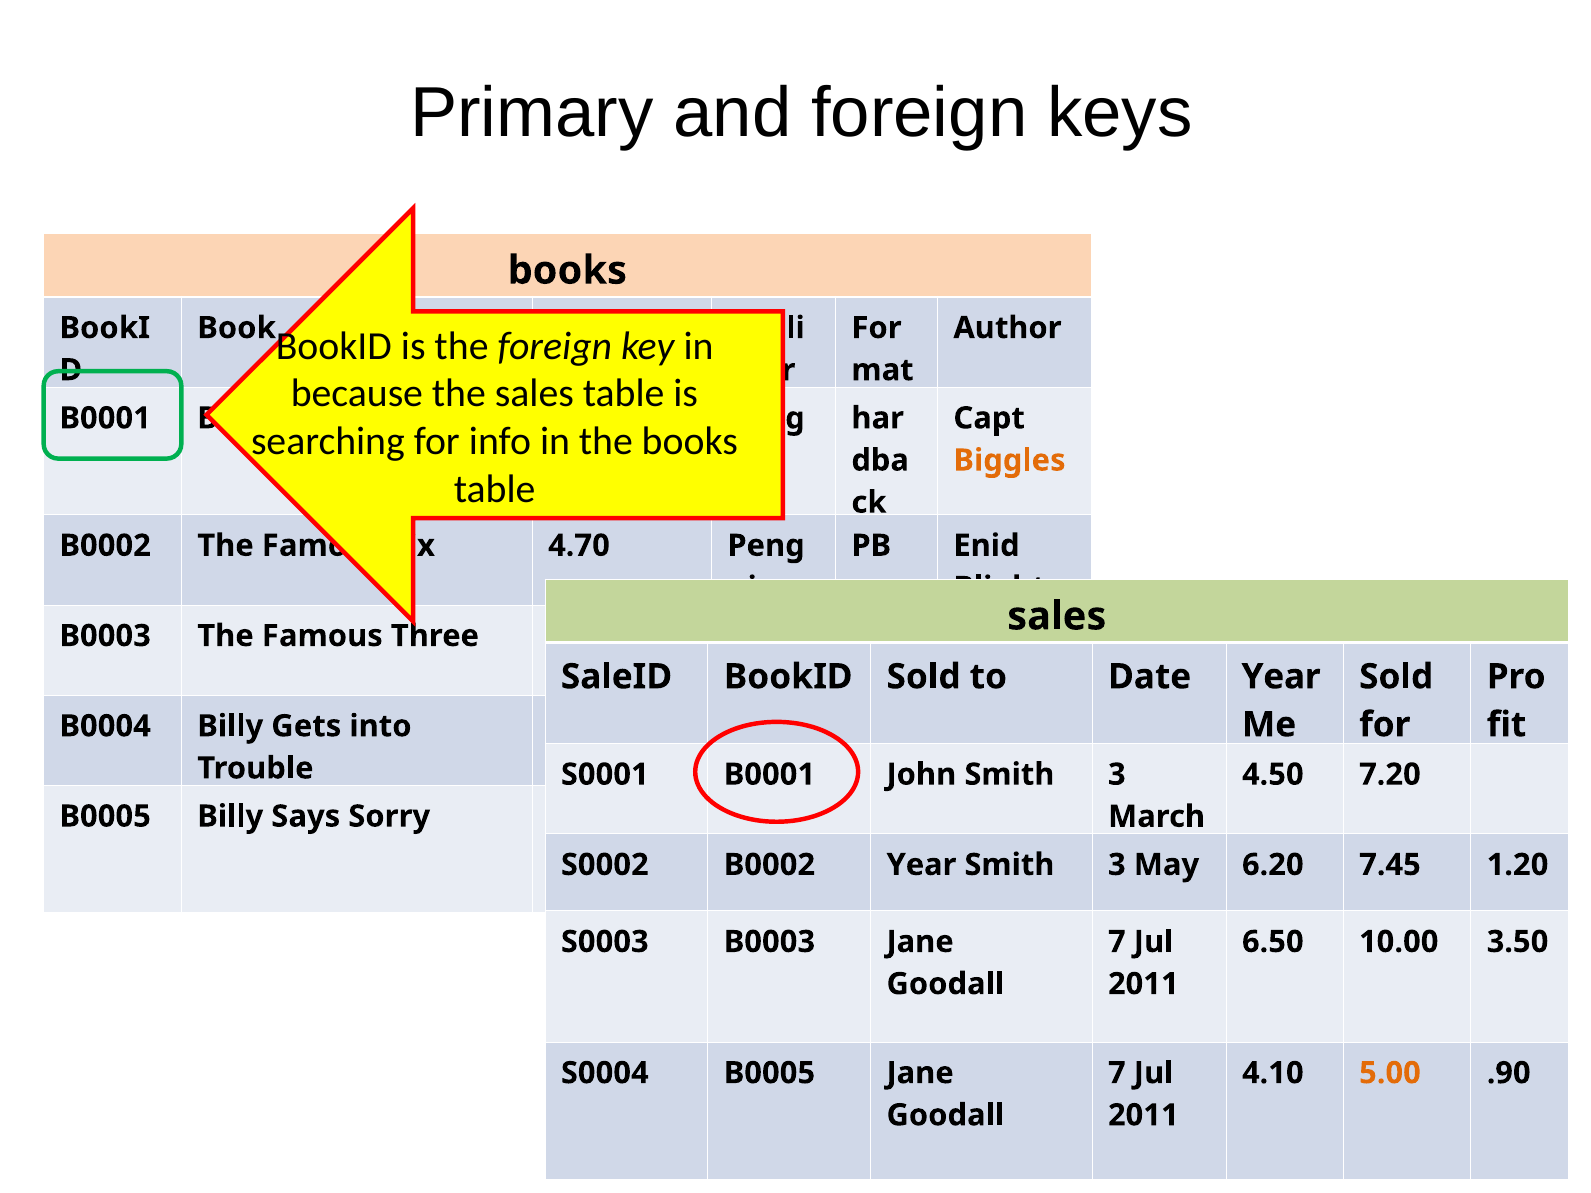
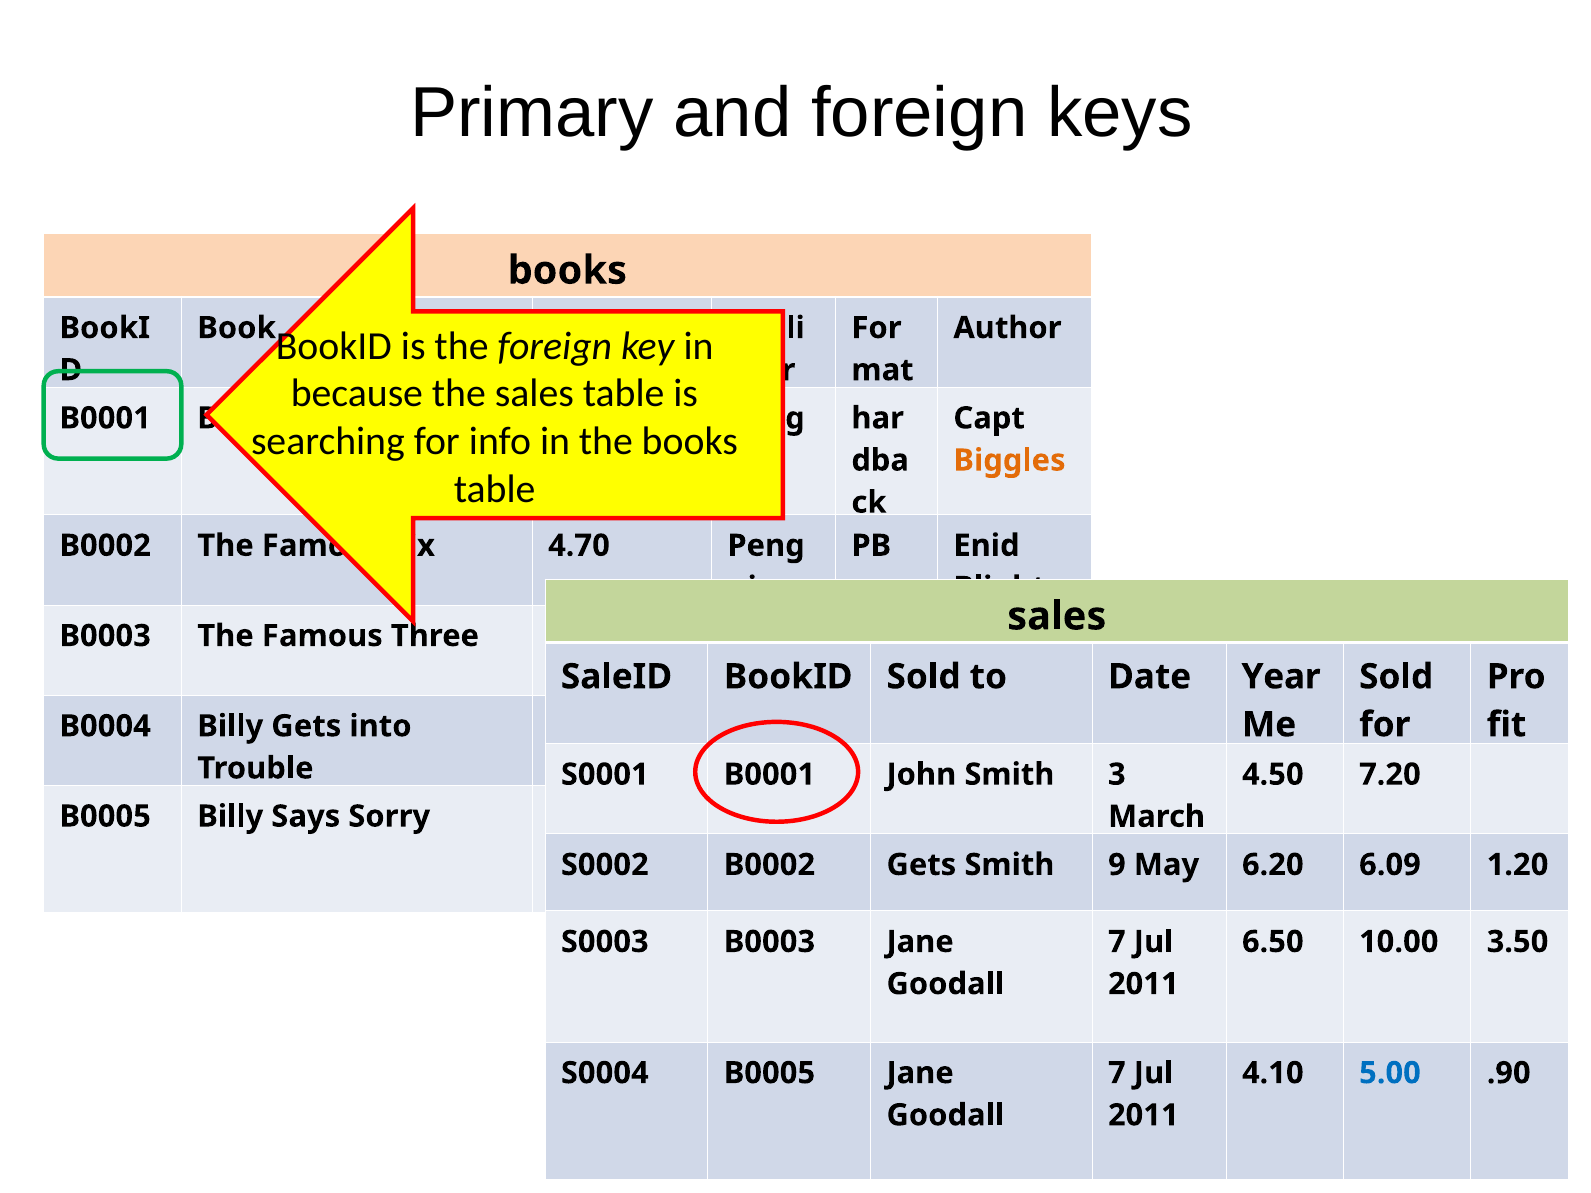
Year at (921, 865): Year -> Gets
3 at (1117, 865): 3 -> 9
7.45: 7.45 -> 6.09
5.00 colour: orange -> blue
